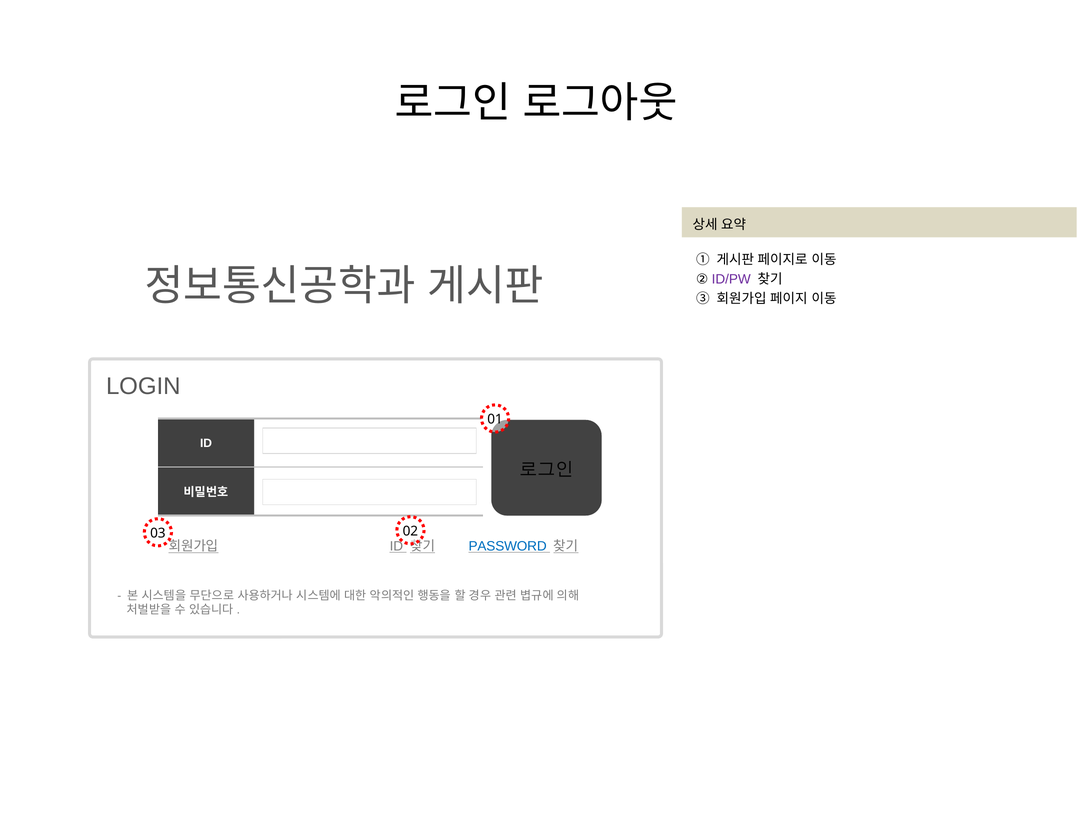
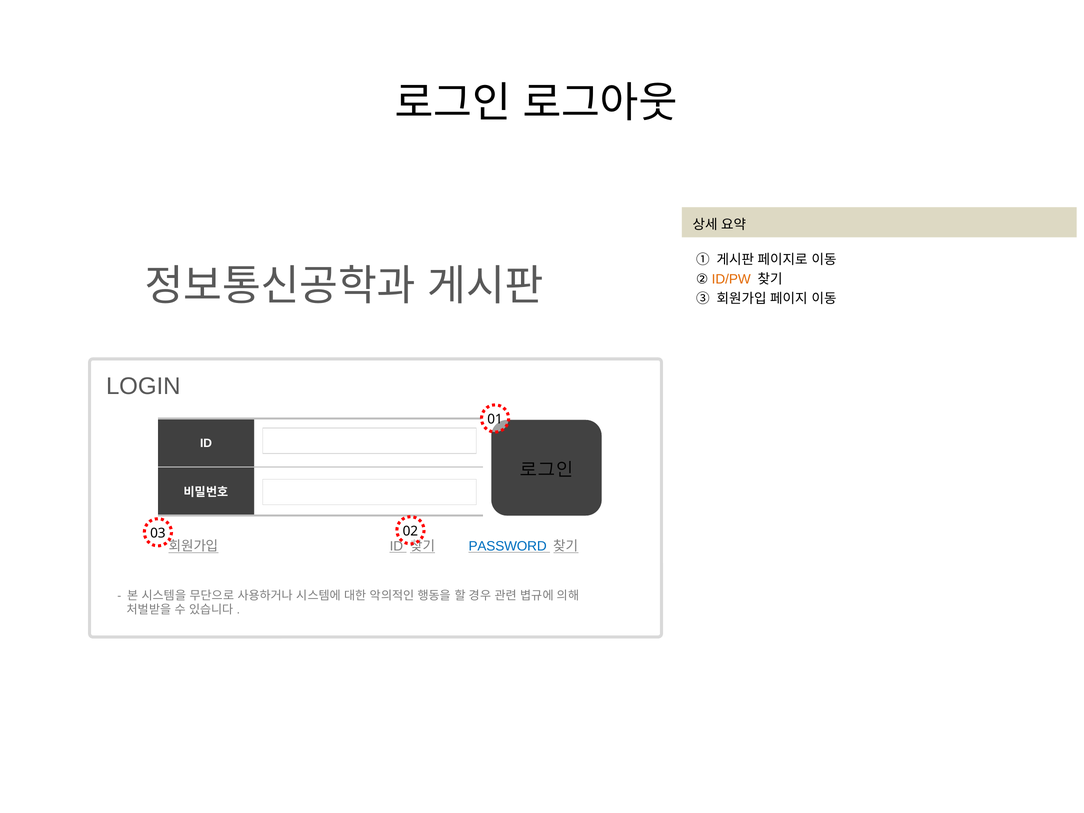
ID/PW colour: purple -> orange
